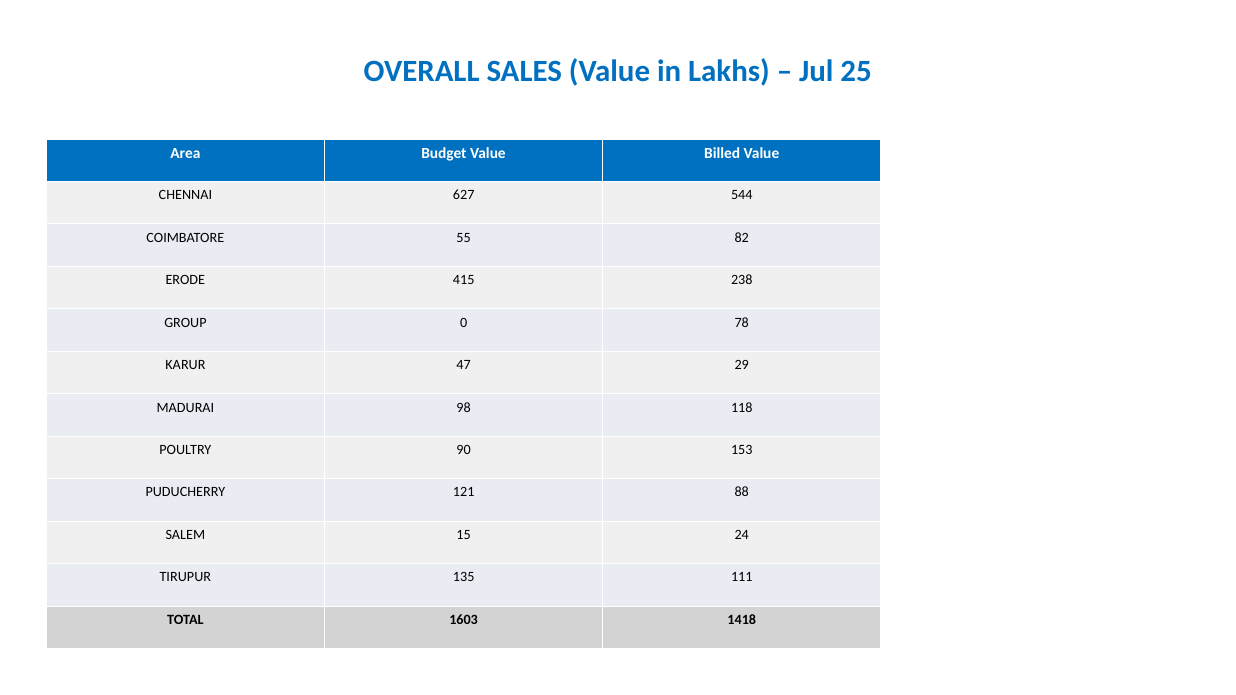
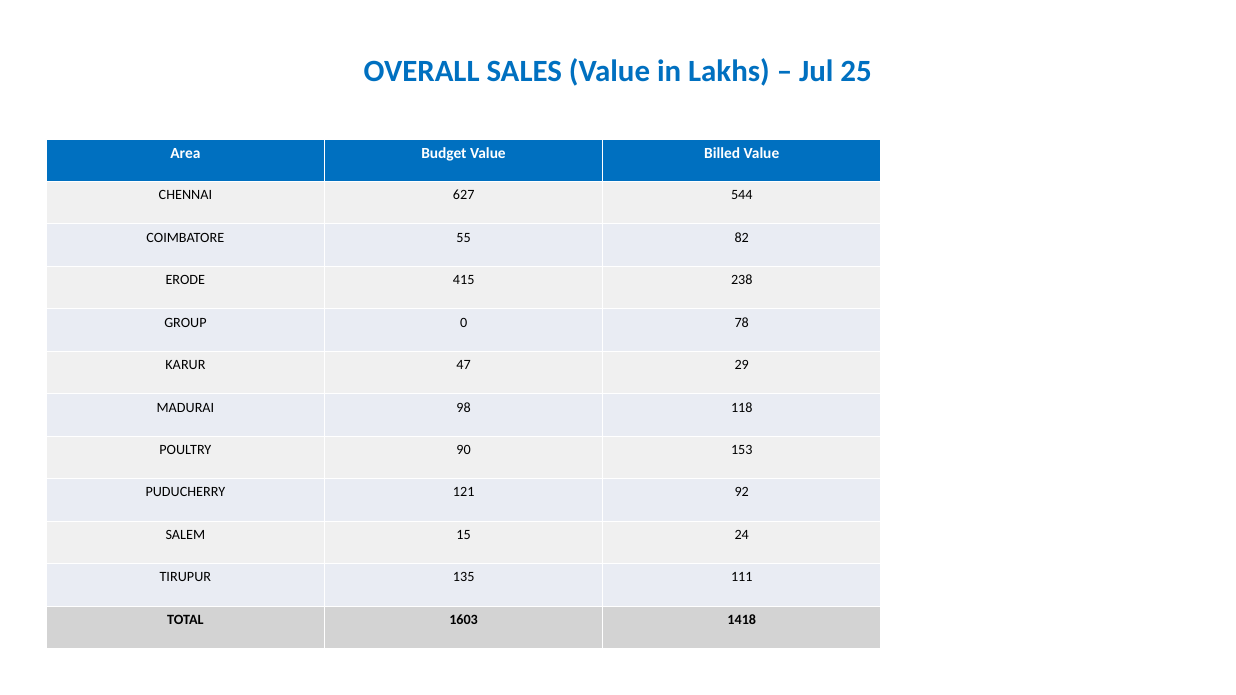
88: 88 -> 92
